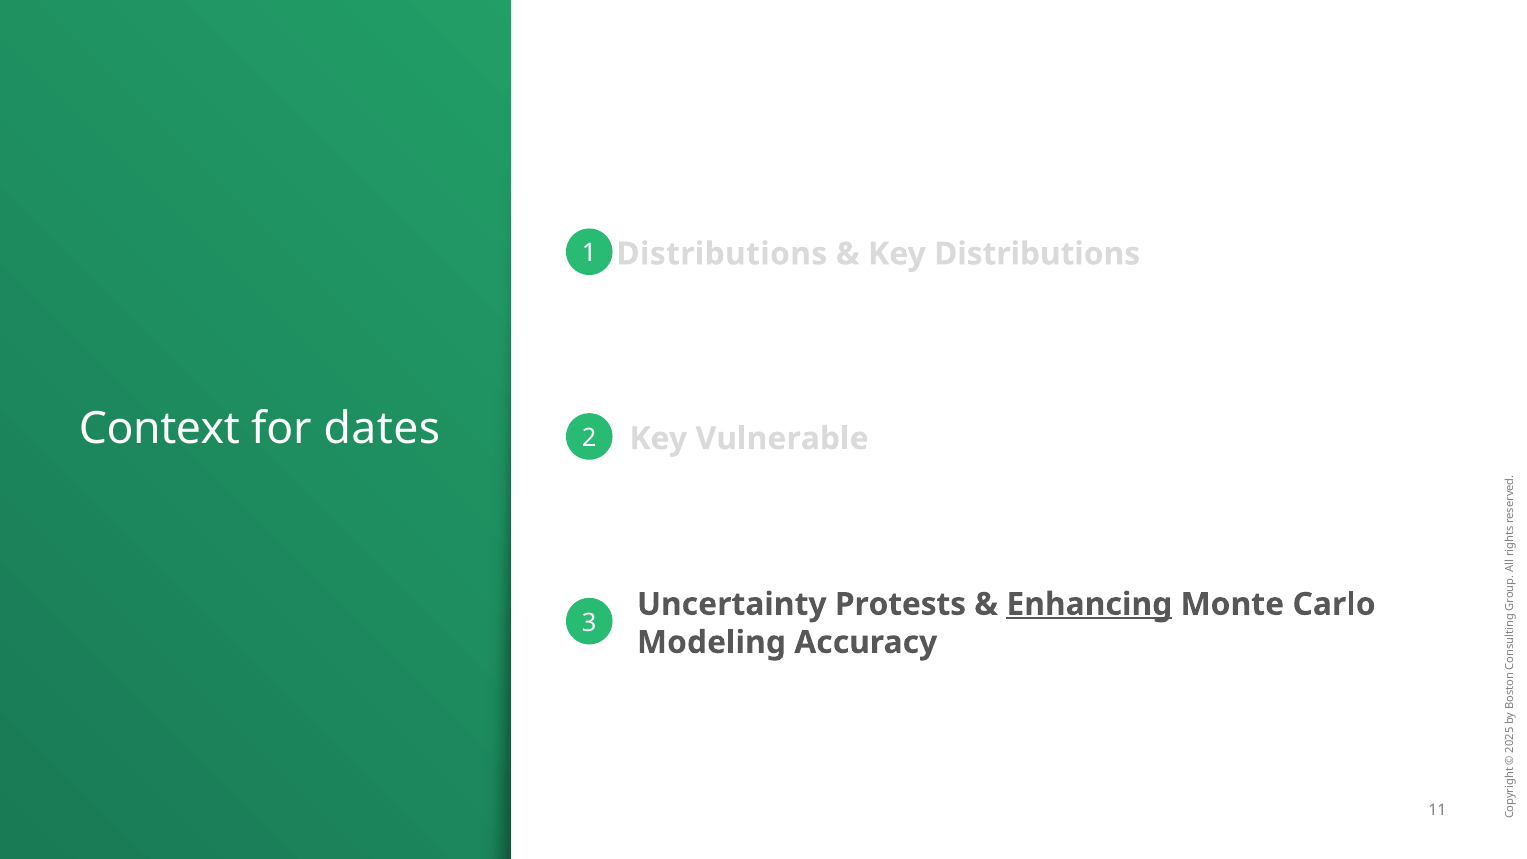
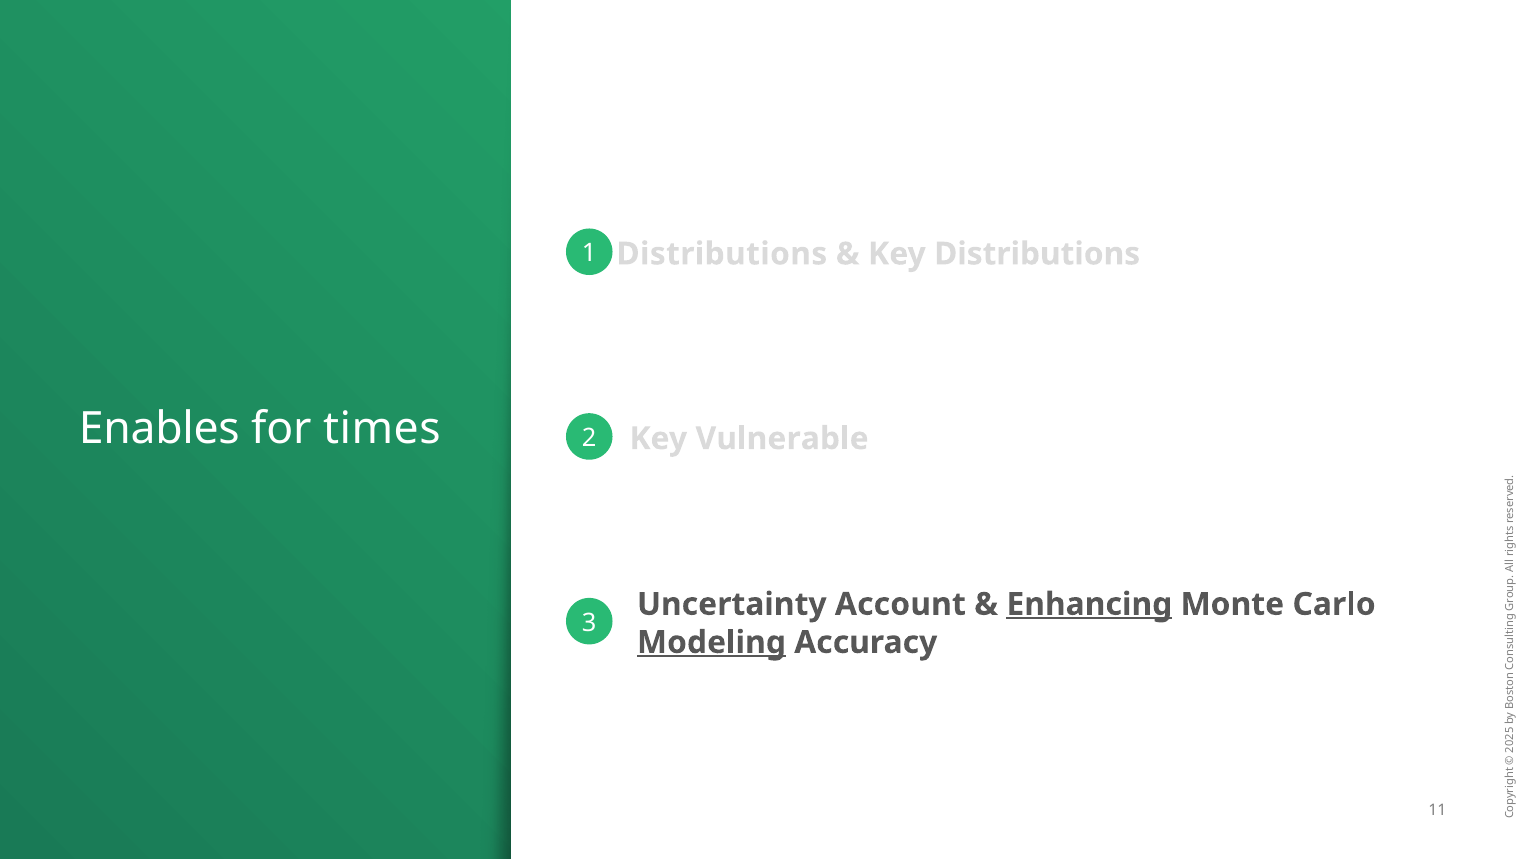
Context: Context -> Enables
dates: dates -> times
Protests: Protests -> Account
Modeling underline: none -> present
